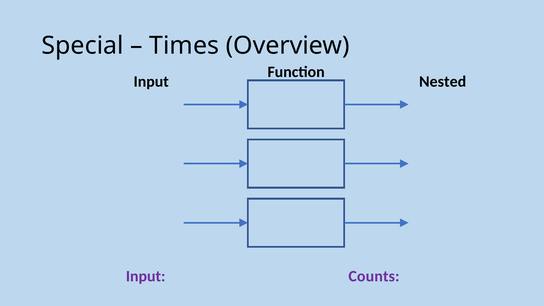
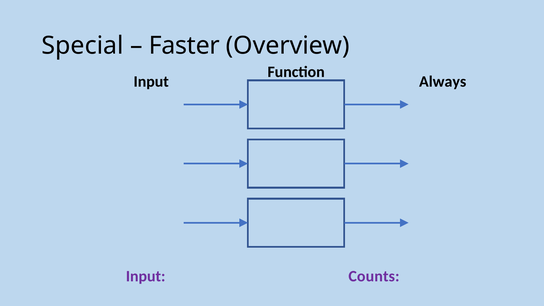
Times: Times -> Faster
Nested: Nested -> Always
